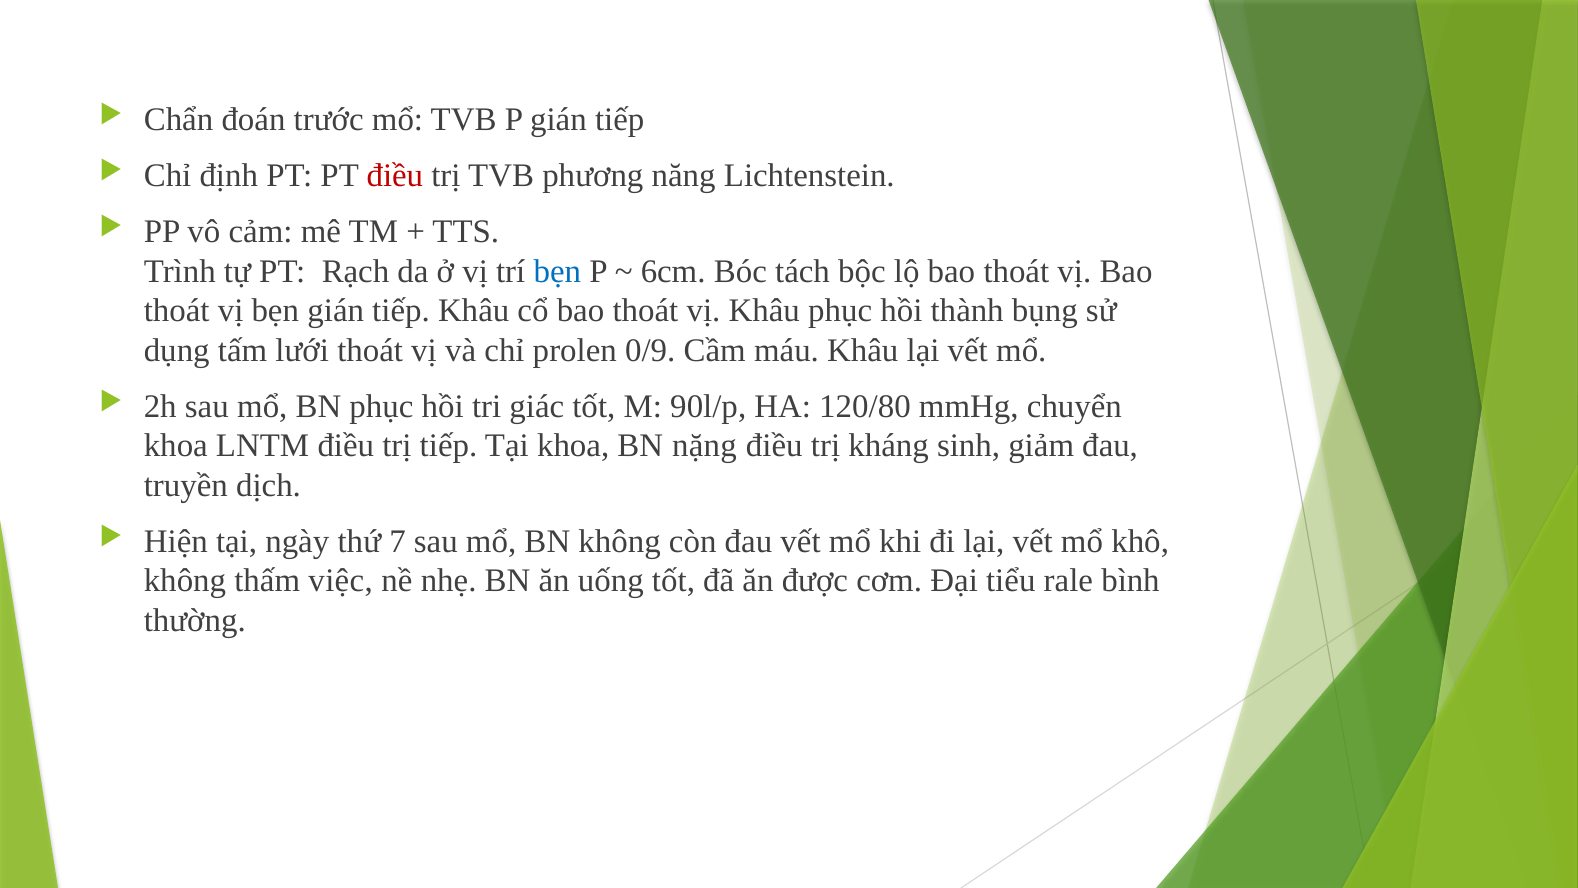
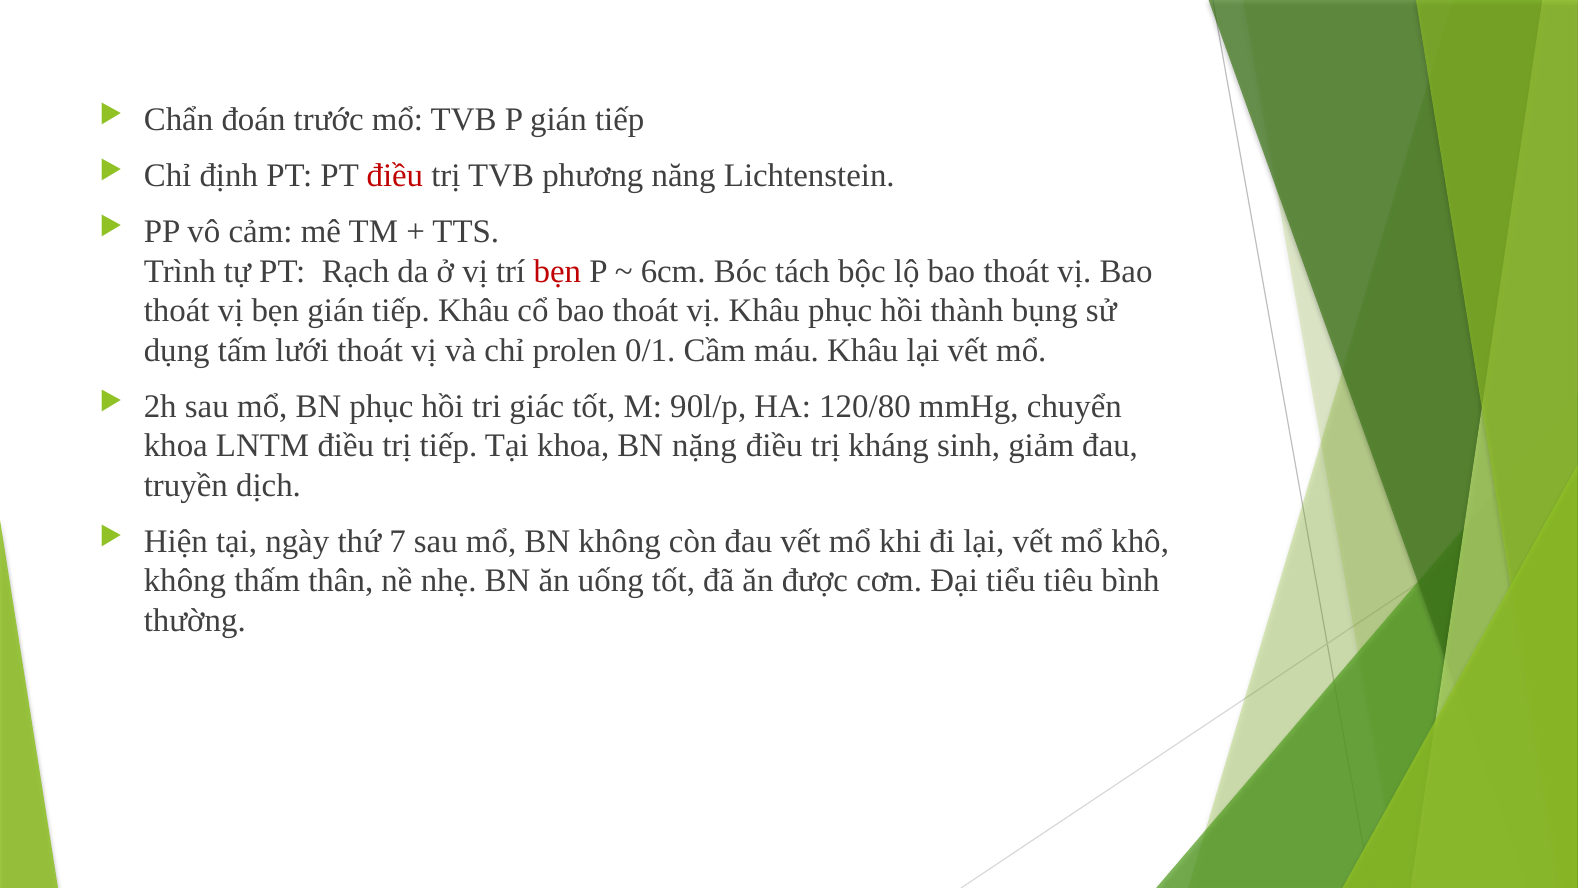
bẹn at (557, 271) colour: blue -> red
0/9: 0/9 -> 0/1
việc: việc -> thân
rale: rale -> tiêu
